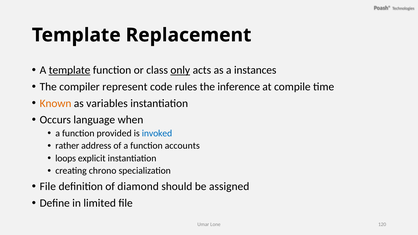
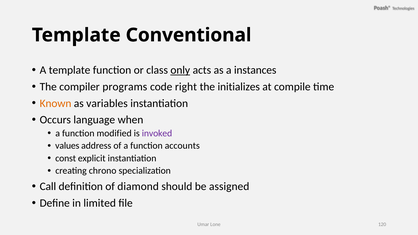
Replacement: Replacement -> Conventional
template at (70, 70) underline: present -> none
represent: represent -> programs
rules: rules -> right
inference: inference -> initializes
provided: provided -> modified
invoked colour: blue -> purple
rather: rather -> values
loops: loops -> const
File at (48, 187): File -> Call
